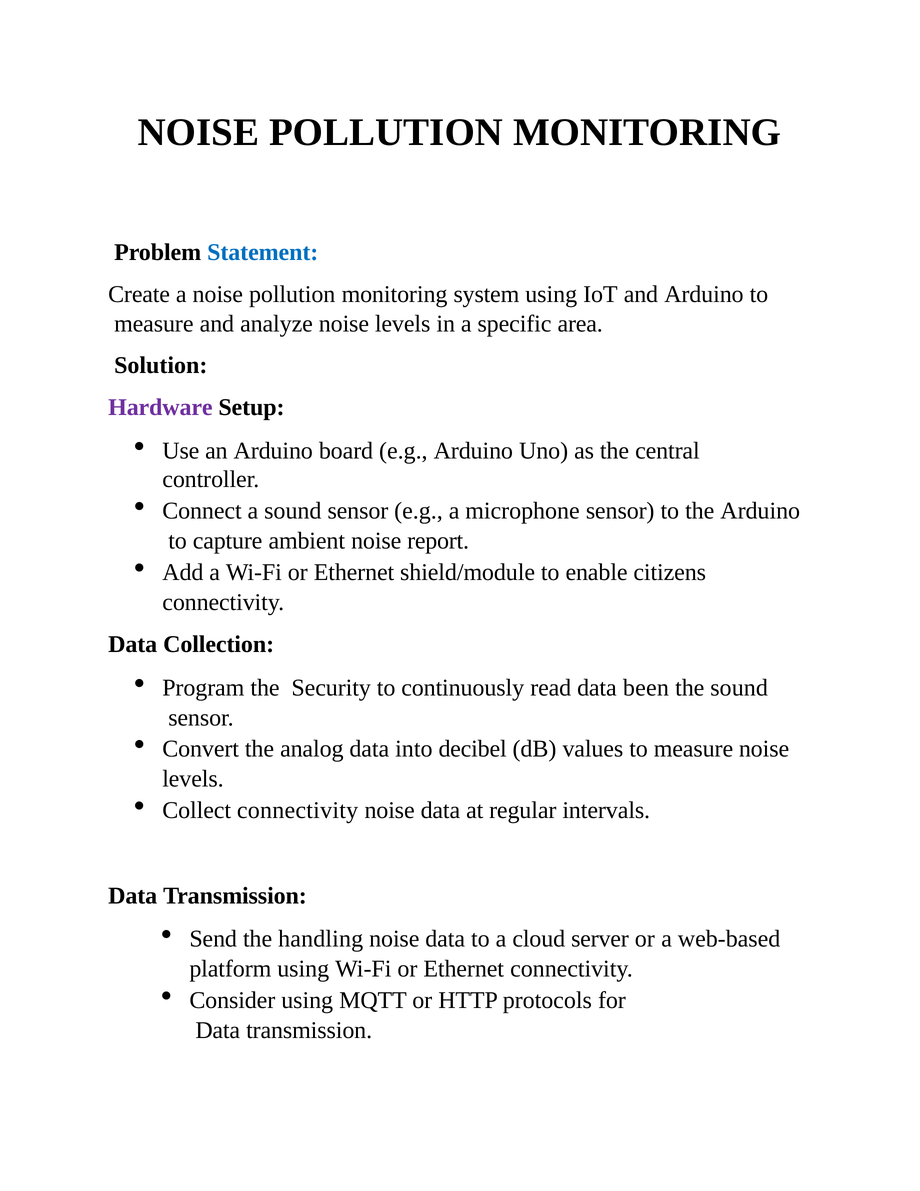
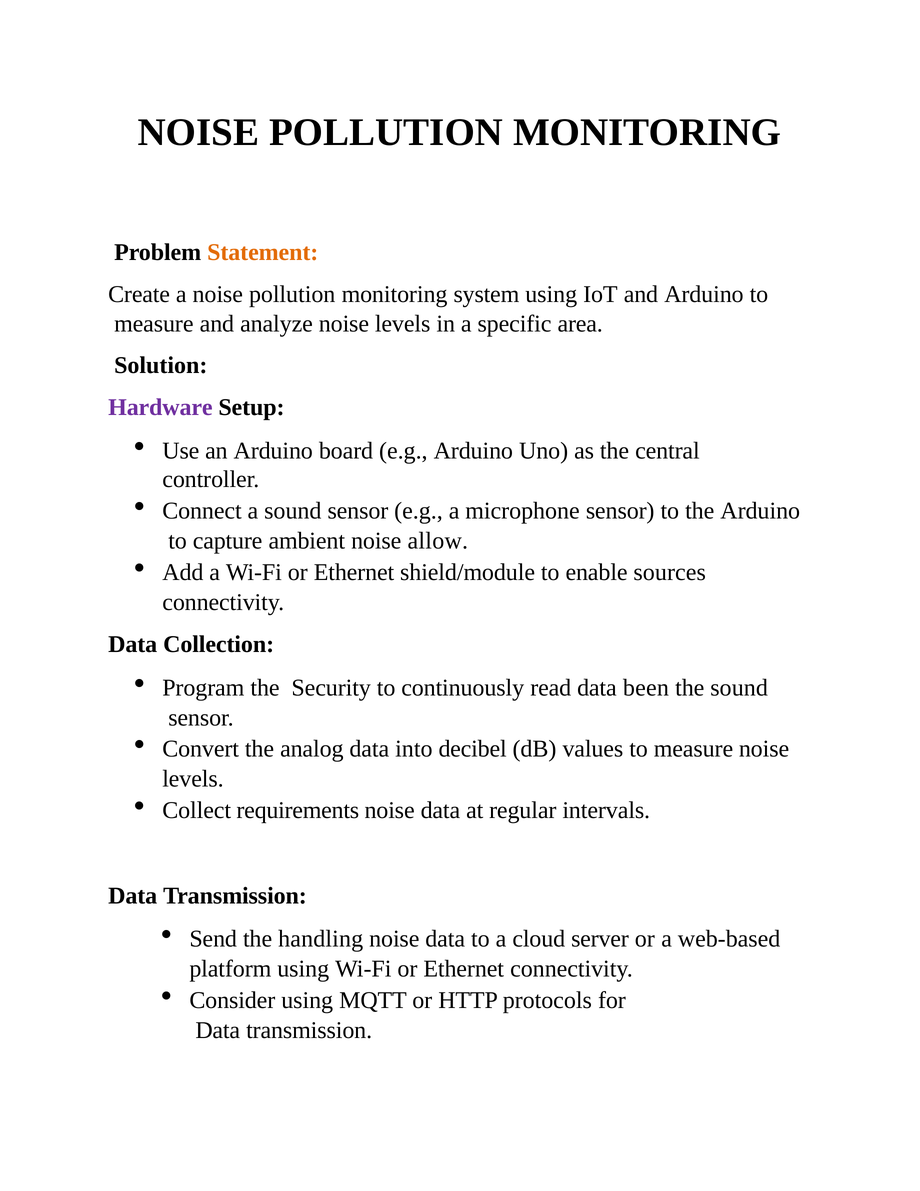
Statement colour: blue -> orange
report: report -> allow
citizens: citizens -> sources
Collect connectivity: connectivity -> requirements
